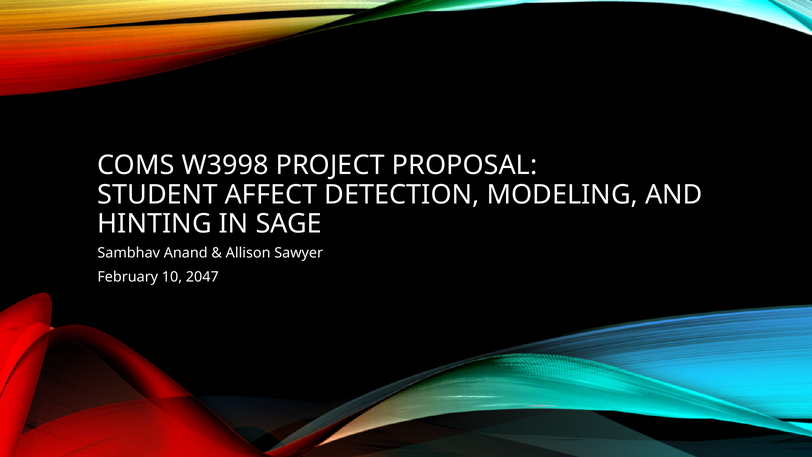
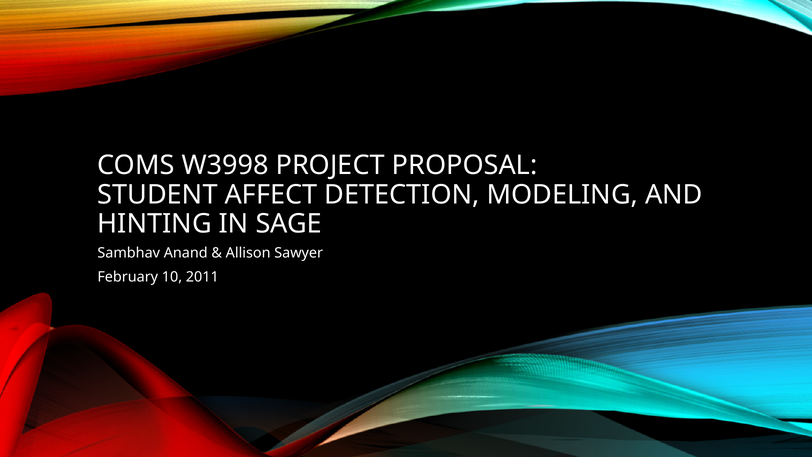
2047: 2047 -> 2011
